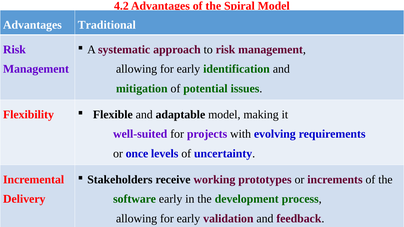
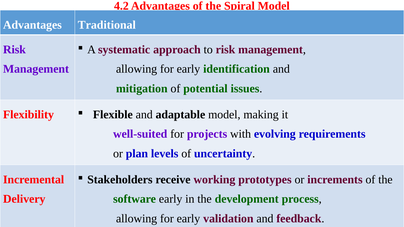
once: once -> plan
